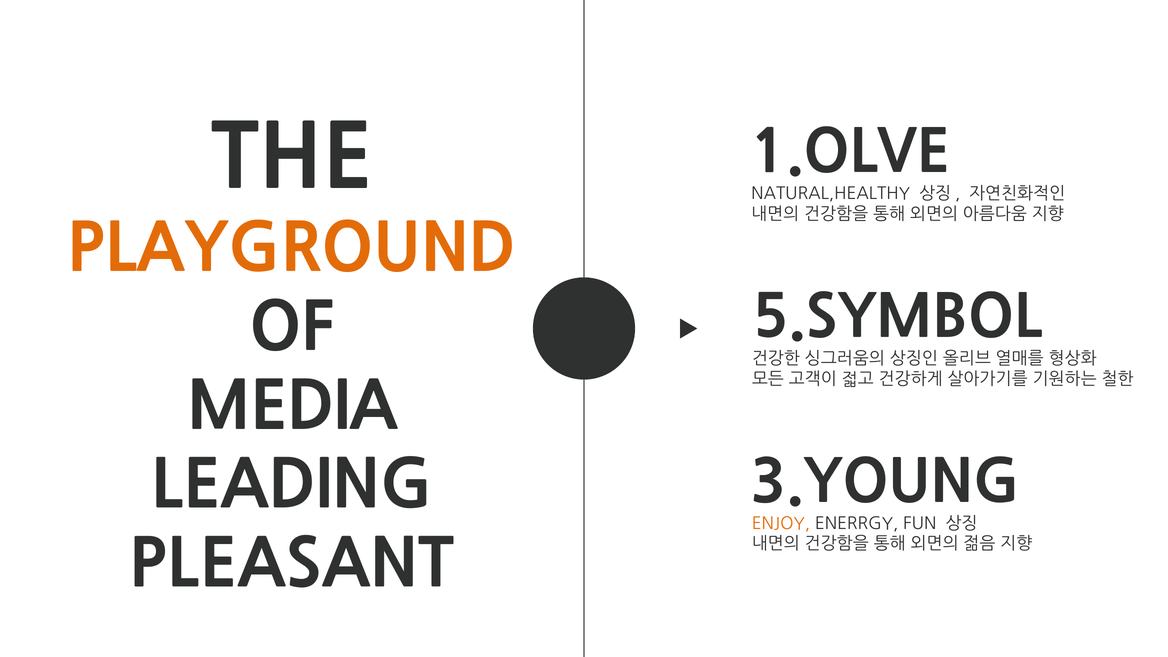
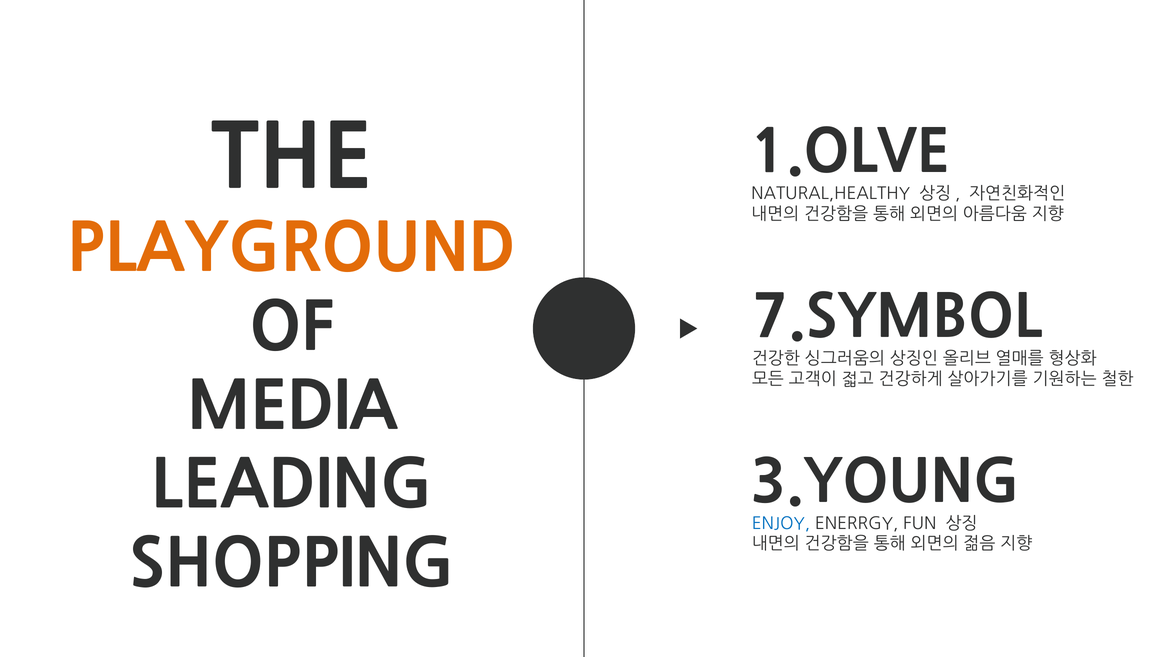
5.SYMBOL: 5.SYMBOL -> 7.SYMBOL
ENJOY colour: orange -> blue
PLEASANT: PLEASANT -> SHOPPING
